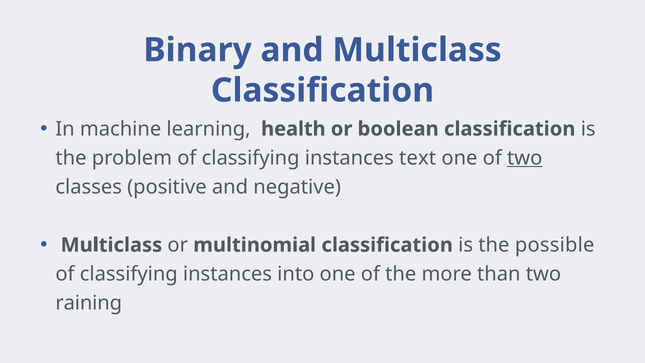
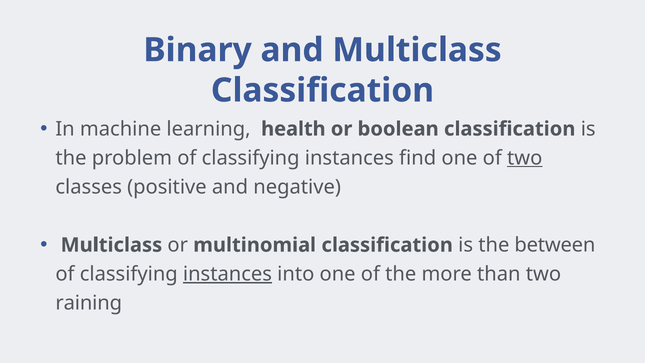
text: text -> find
possible: possible -> between
instances at (227, 274) underline: none -> present
